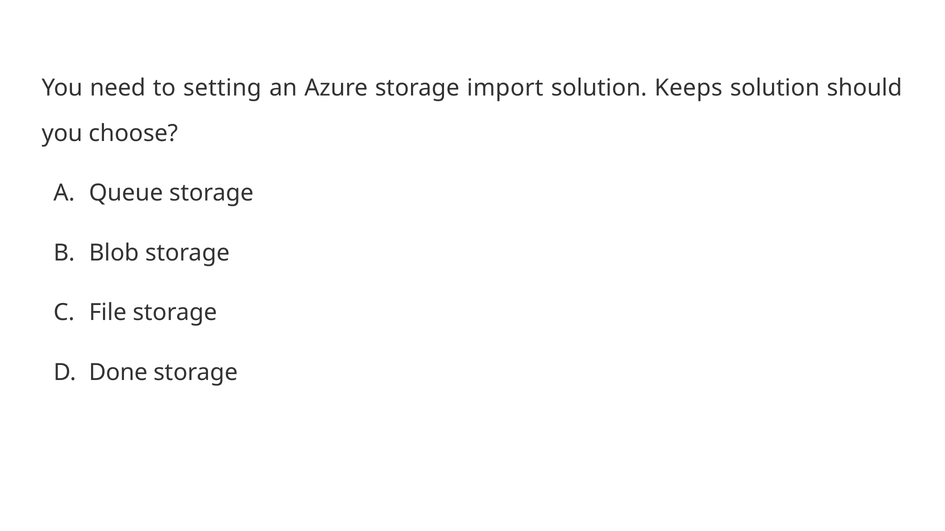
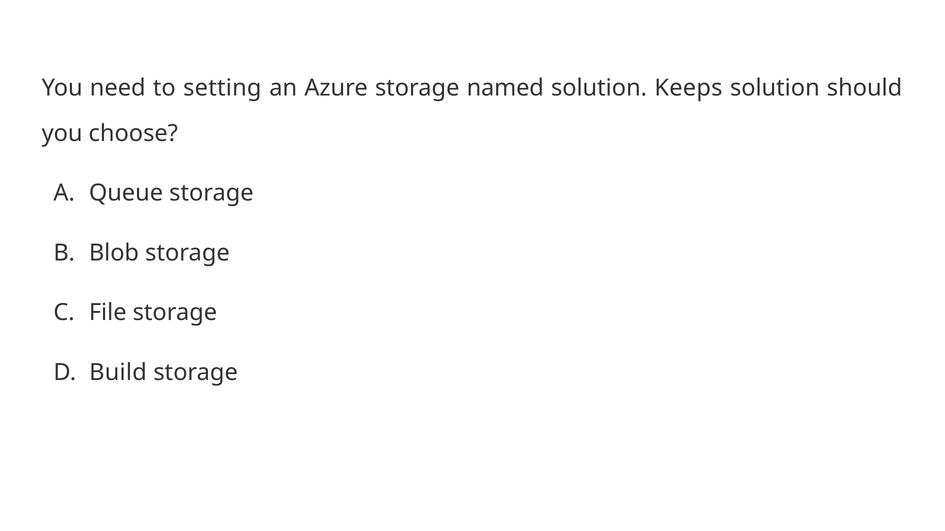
import: import -> named
Done: Done -> Build
